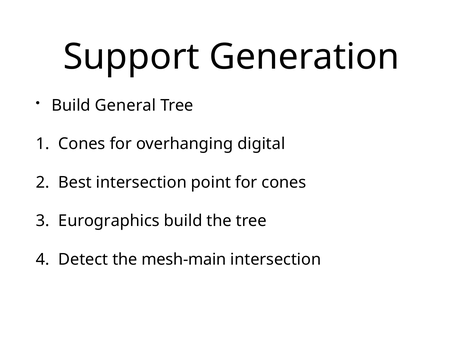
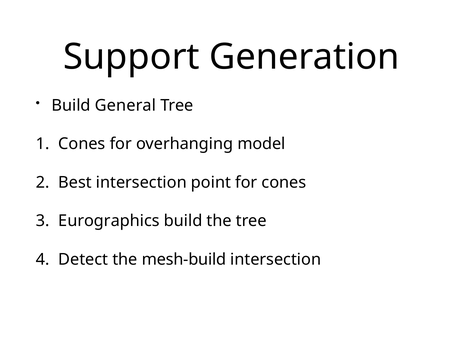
digital: digital -> model
mesh-main: mesh-main -> mesh-build
